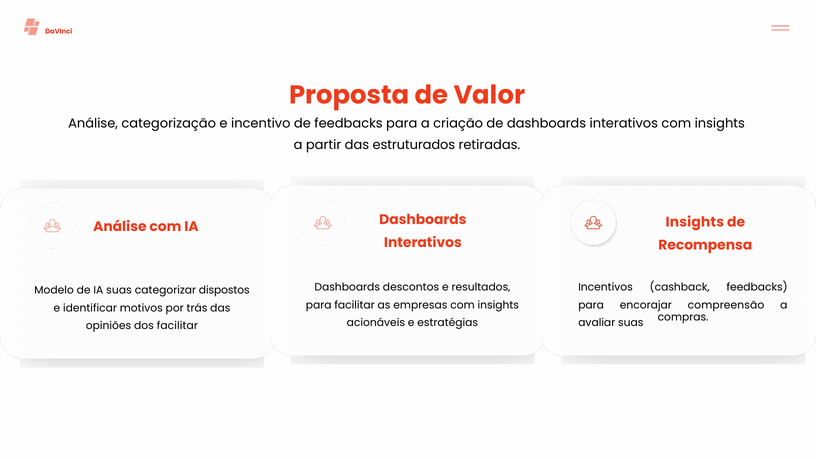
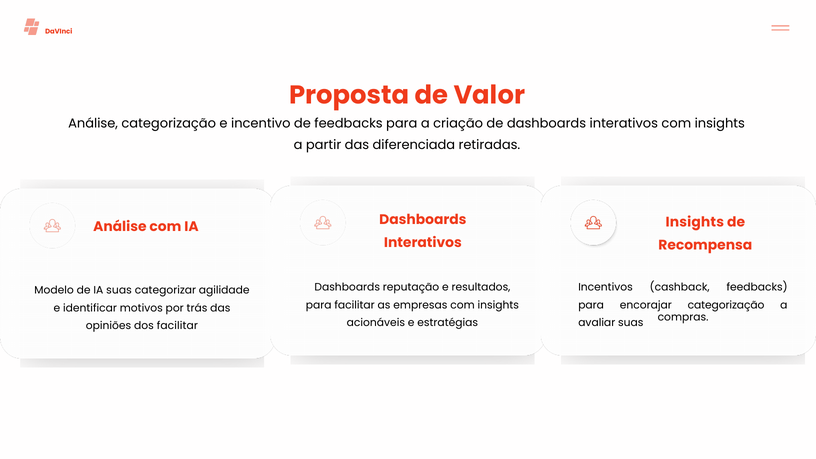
estruturados: estruturados -> diferenciada
descontos: descontos -> reputação
dispostos: dispostos -> agilidade
encorajar compreensão: compreensão -> categorização
